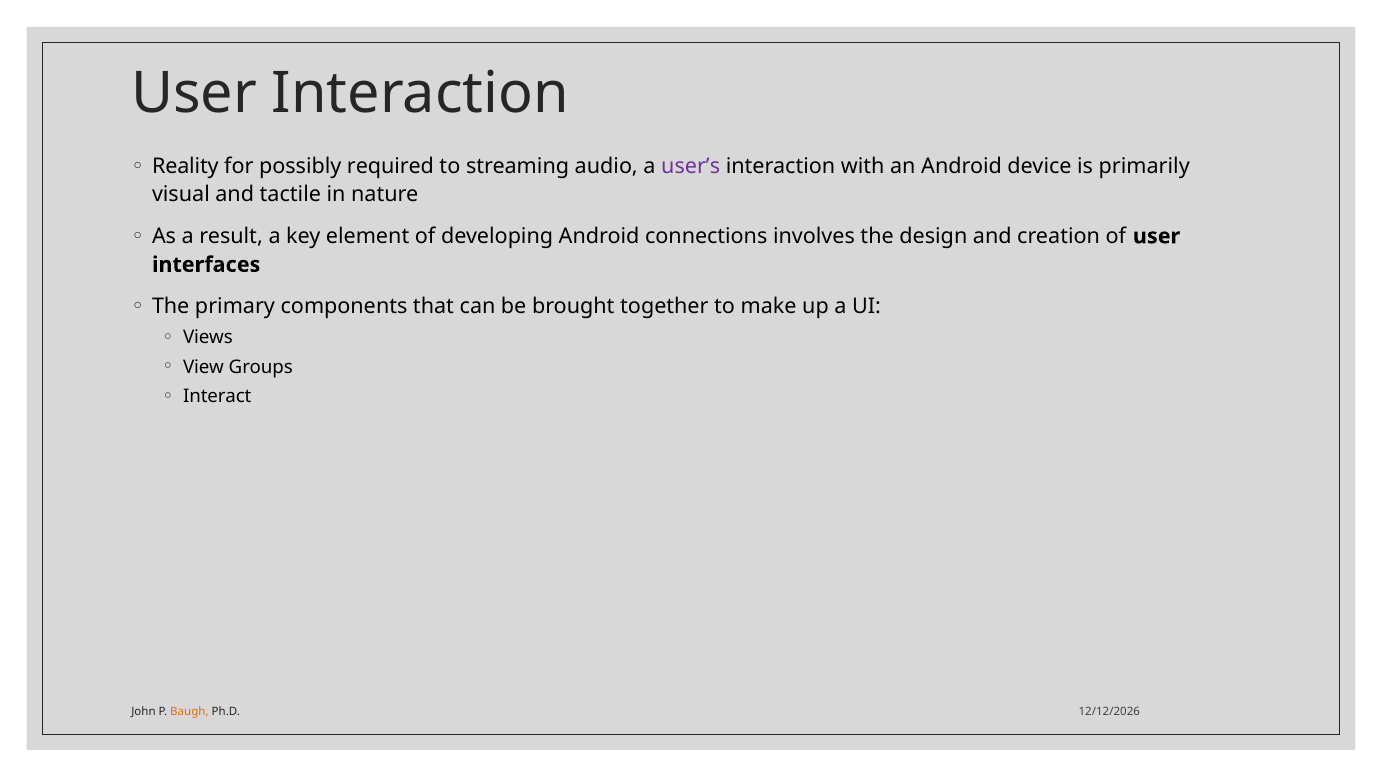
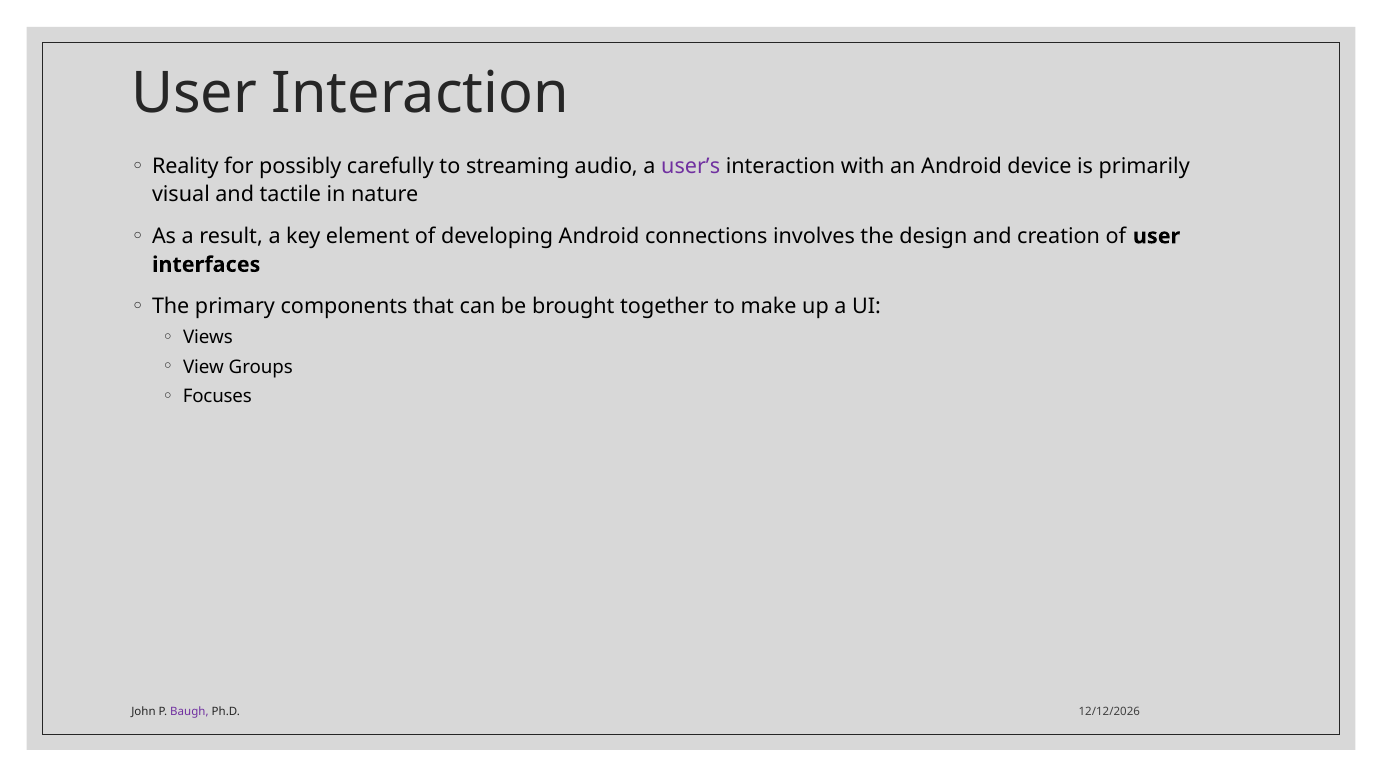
required: required -> carefully
Interact: Interact -> Focuses
Baugh colour: orange -> purple
